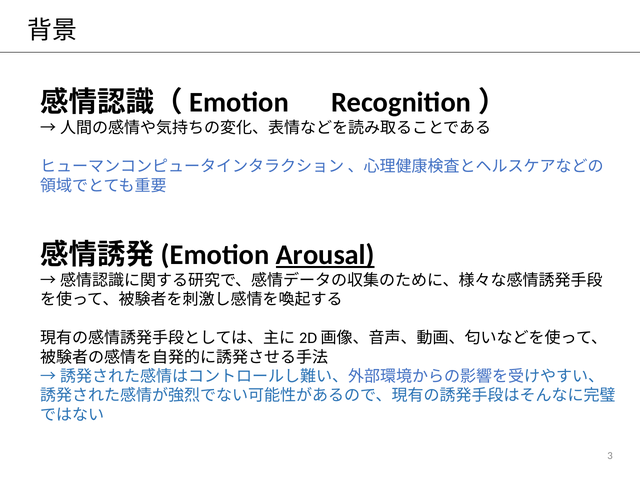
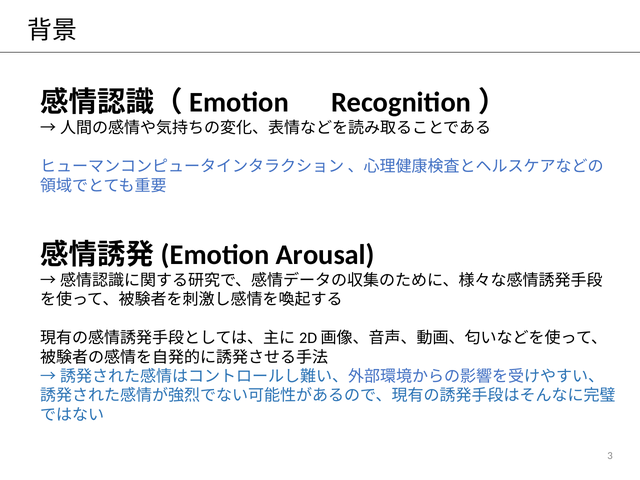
Arousal underline: present -> none
